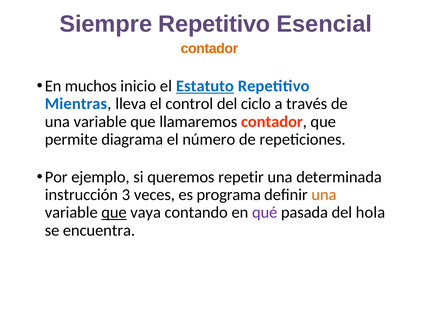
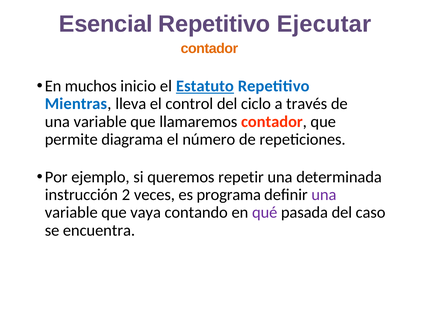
Siempre: Siempre -> Esencial
Esencial: Esencial -> Ejecutar
3: 3 -> 2
una at (324, 195) colour: orange -> purple
que at (114, 213) underline: present -> none
hola: hola -> caso
